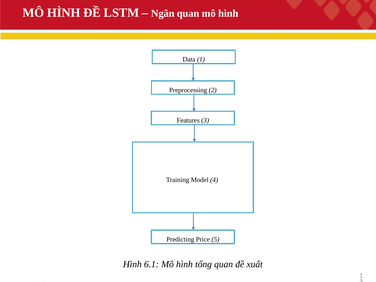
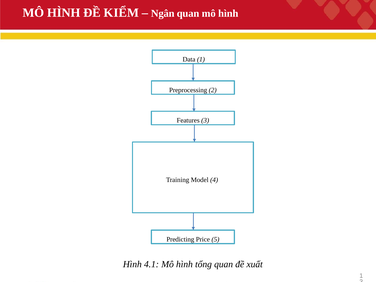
LSTM: LSTM -> KIỂM
6.1: 6.1 -> 4.1
